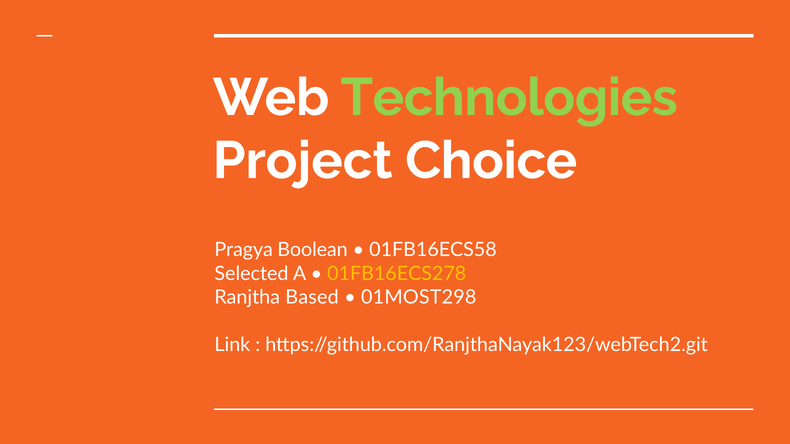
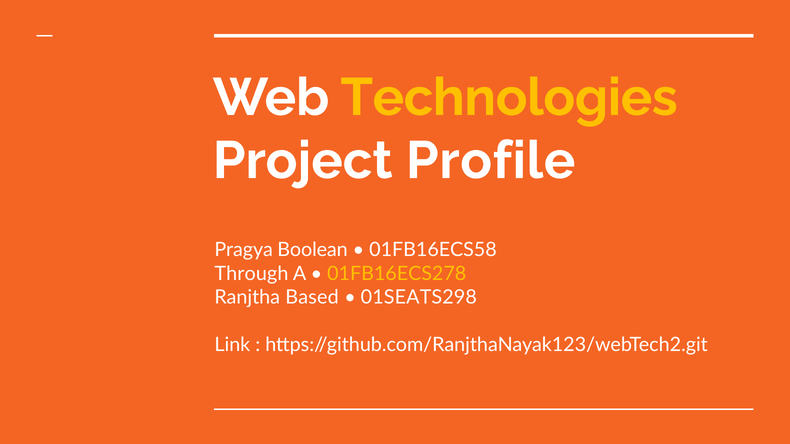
Technologies colour: light green -> yellow
Choice: Choice -> Profile
Selected: Selected -> Through
01MOST298: 01MOST298 -> 01SEATS298
